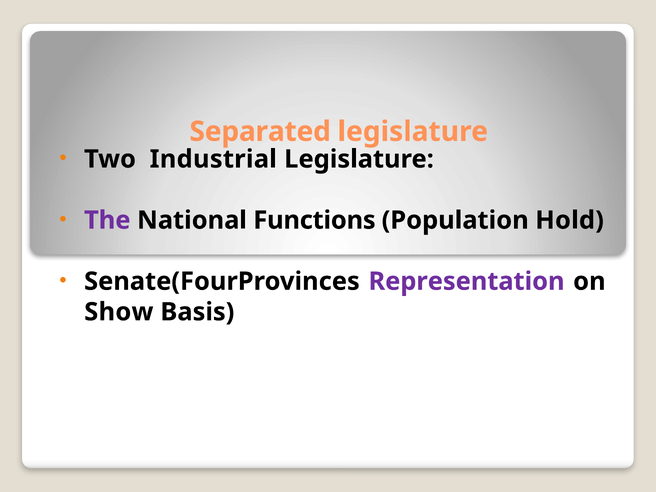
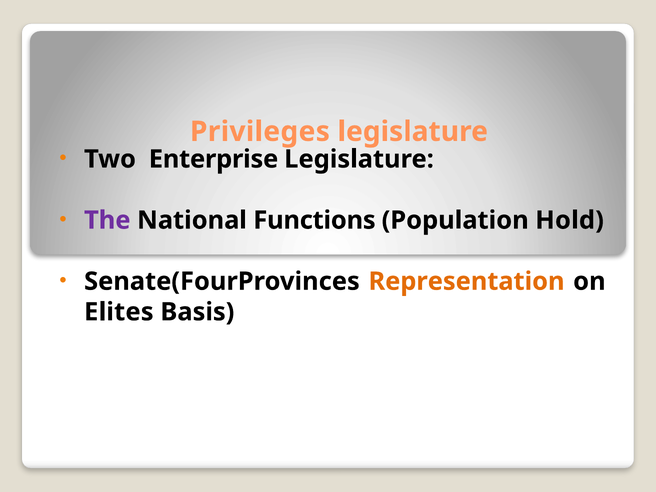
Separated: Separated -> Privileges
Industrial: Industrial -> Enterprise
Representation colour: purple -> orange
Show: Show -> Elites
